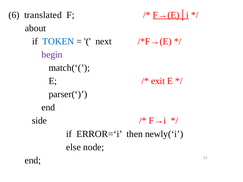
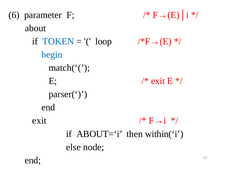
translated: translated -> parameter
F→(E)│i underline: present -> none
next: next -> loop
begin colour: purple -> blue
side at (39, 121): side -> exit
ERROR=‘i: ERROR=‘i -> ABOUT=‘i
newly(‘i: newly(‘i -> within(‘i
